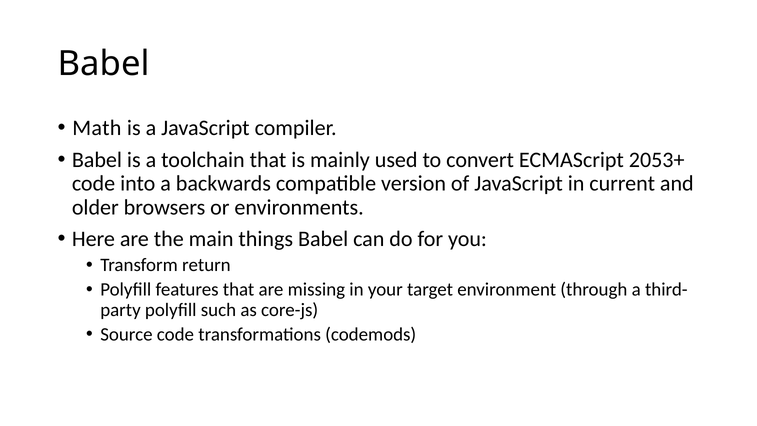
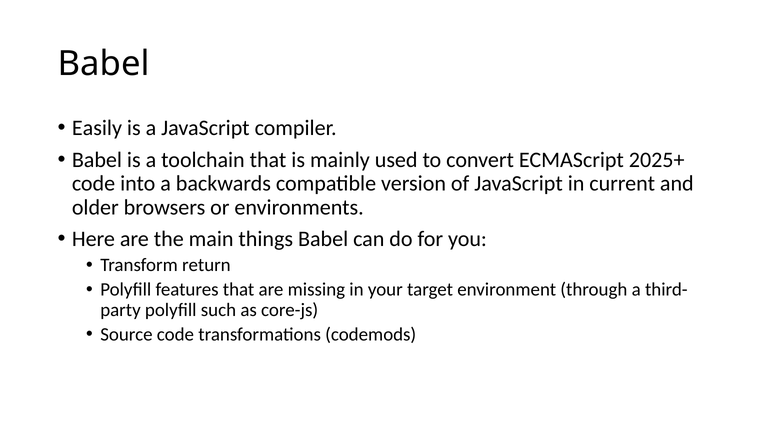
Math: Math -> Easily
2053+: 2053+ -> 2025+
